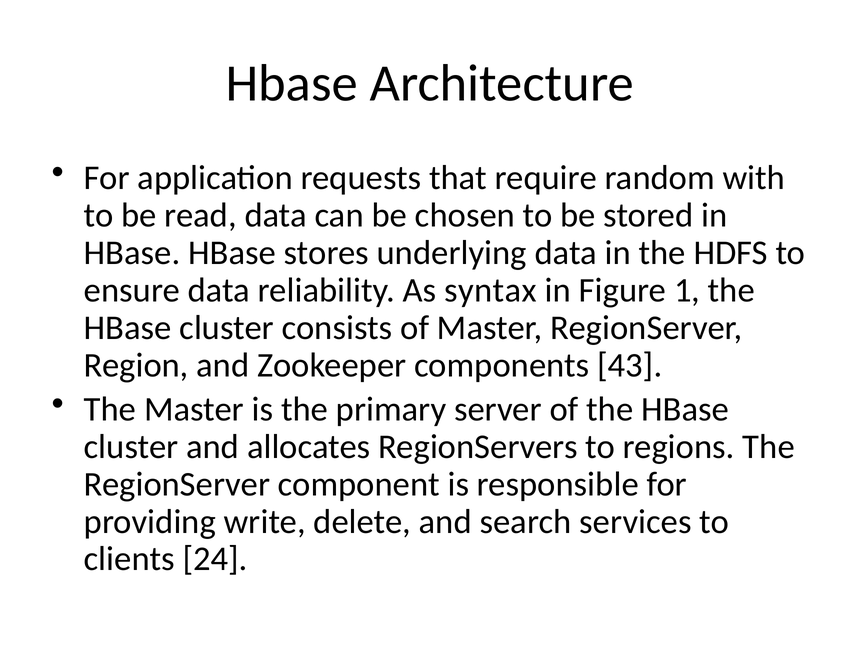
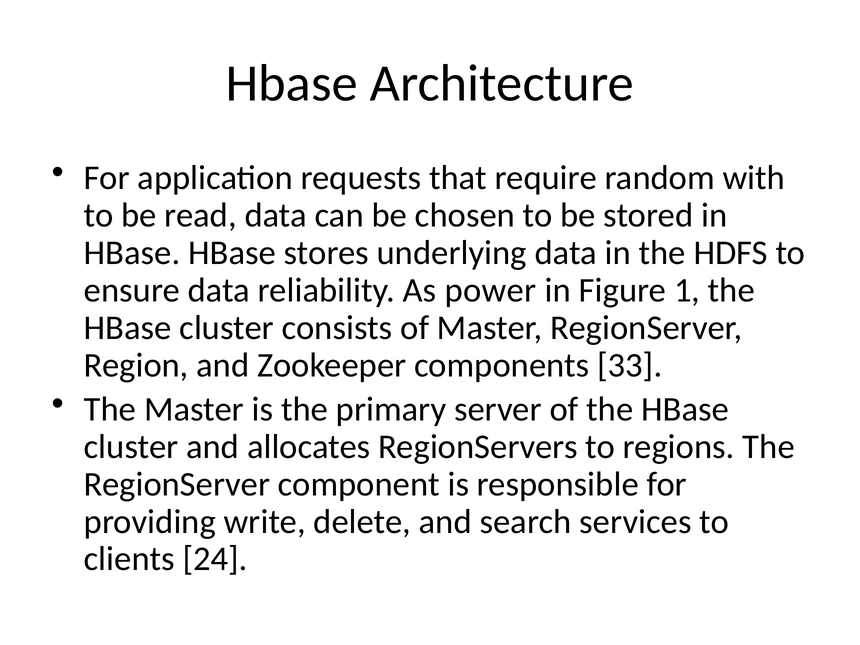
syntax: syntax -> power
43: 43 -> 33
